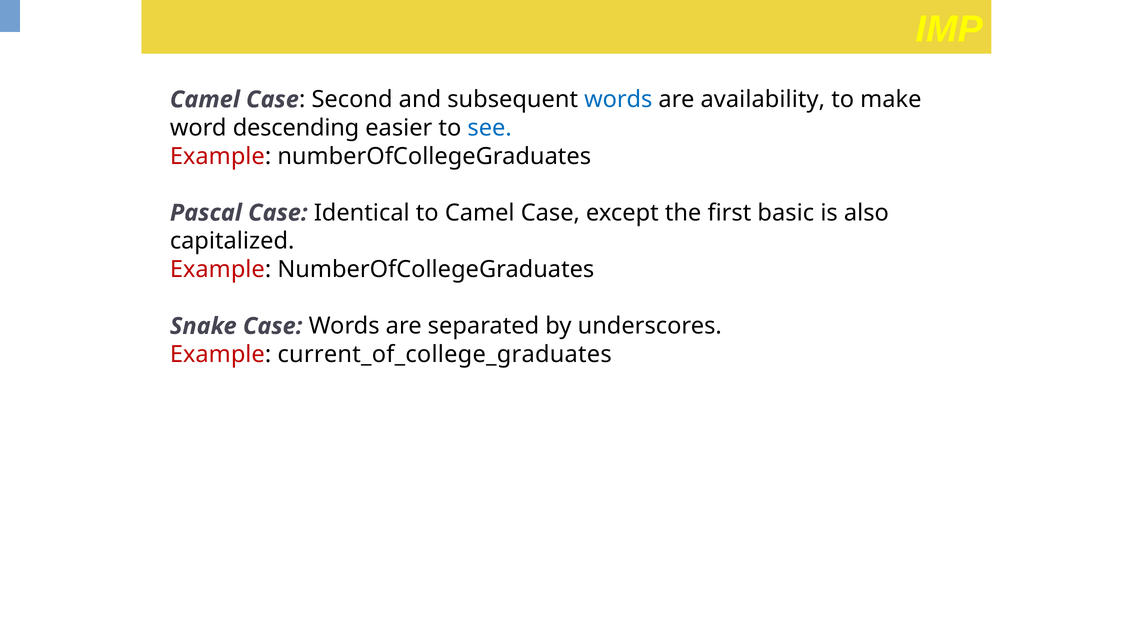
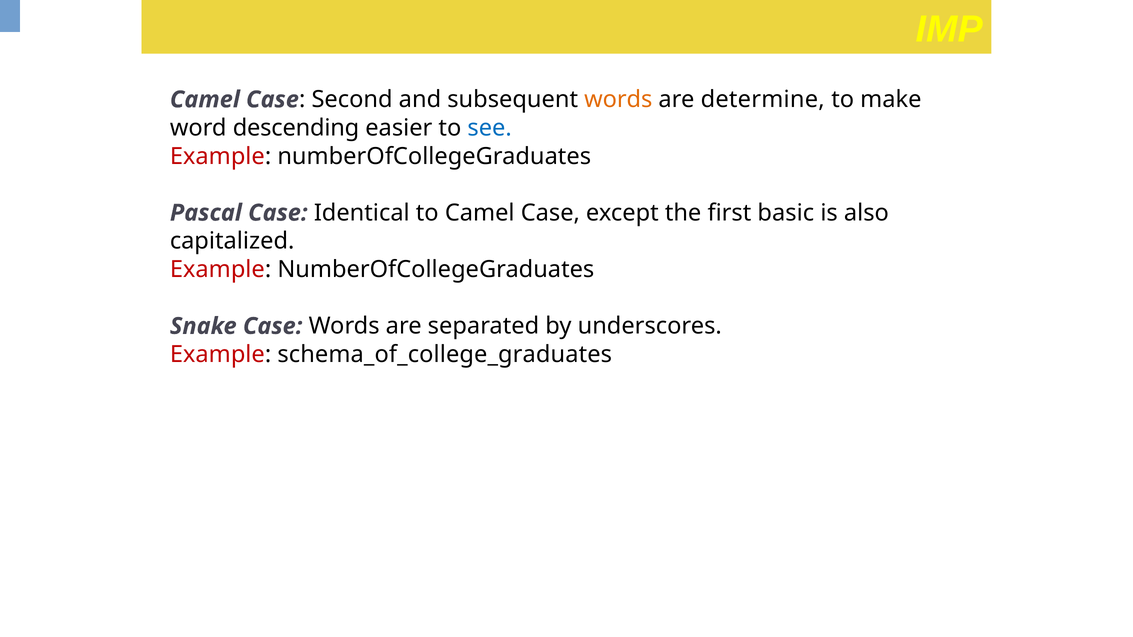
words at (618, 100) colour: blue -> orange
availability: availability -> determine
current_of_college_graduates: current_of_college_graduates -> schema_of_college_graduates
